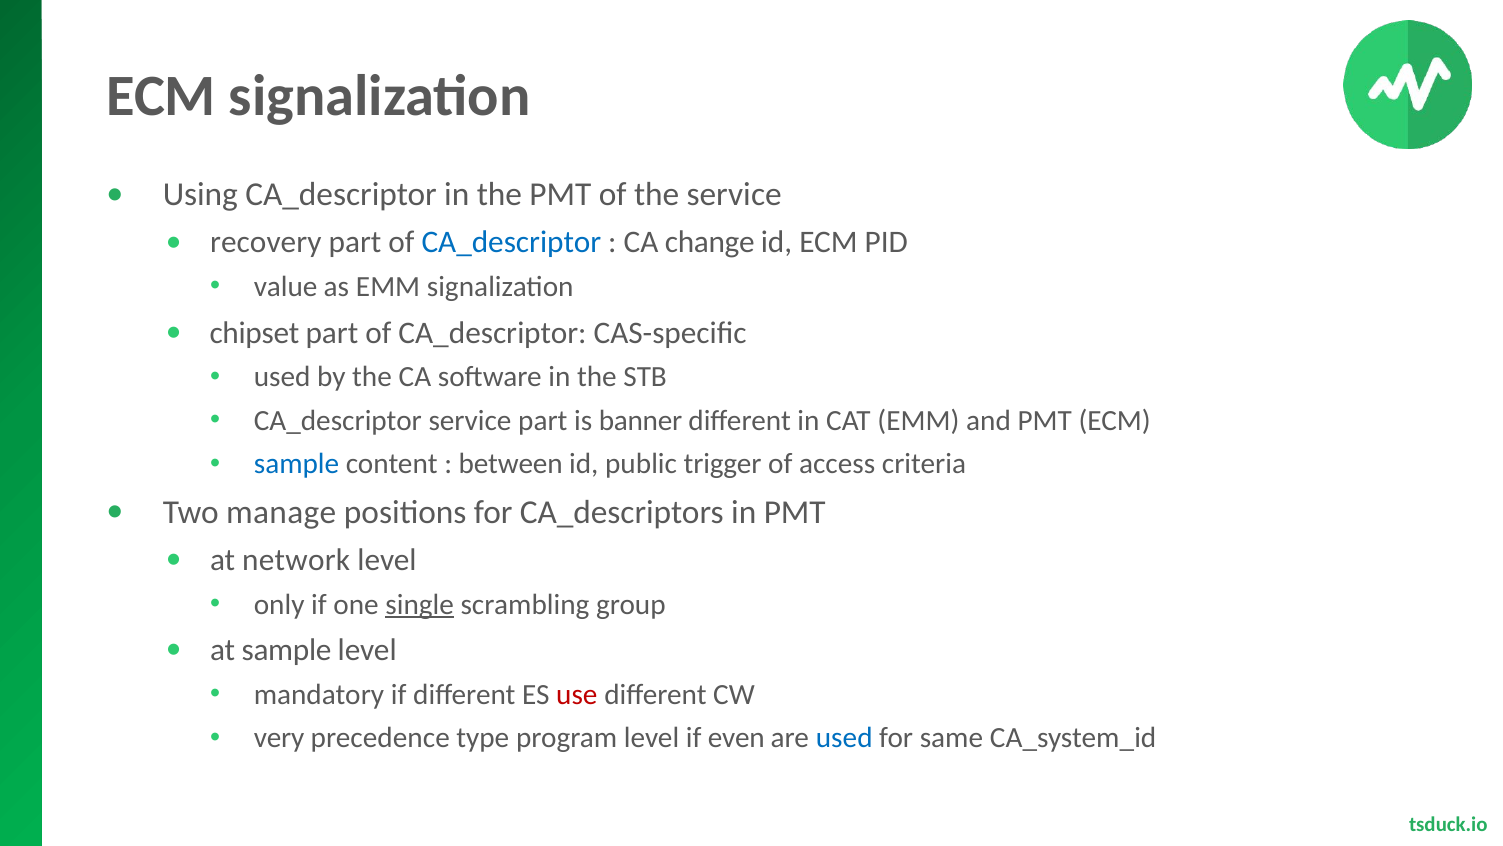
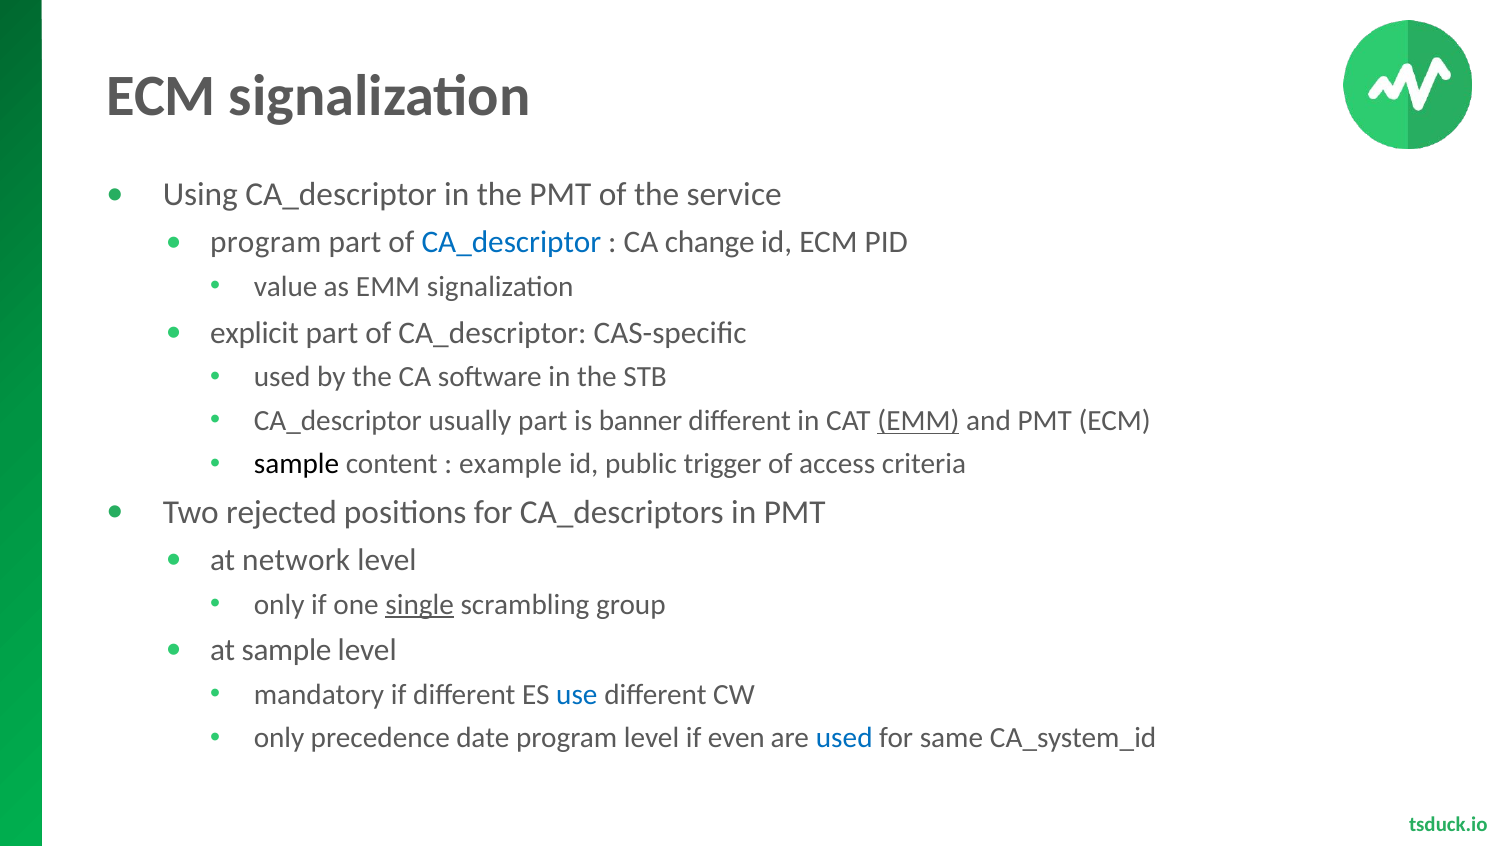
recovery at (266, 242): recovery -> program
chipset: chipset -> explicit
CA_descriptor service: service -> usually
EMM at (918, 421) underline: none -> present
sample at (297, 464) colour: blue -> black
between: between -> example
manage: manage -> rejected
use colour: red -> blue
very at (279, 738): very -> only
type: type -> date
